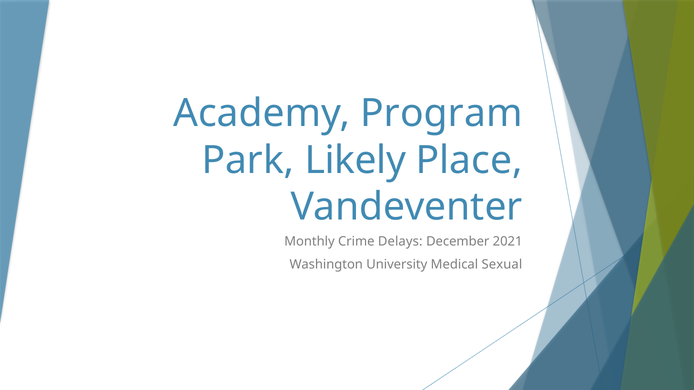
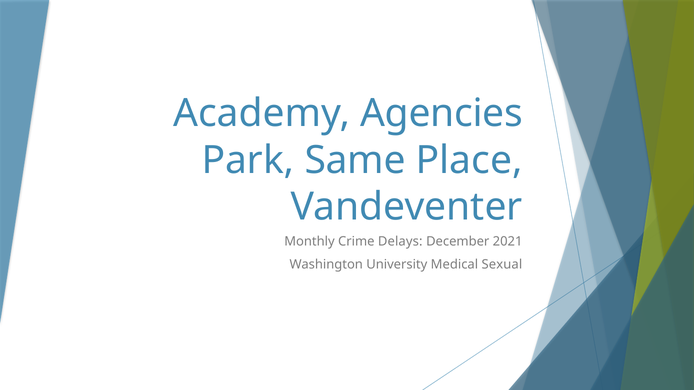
Program: Program -> Agencies
Likely: Likely -> Same
